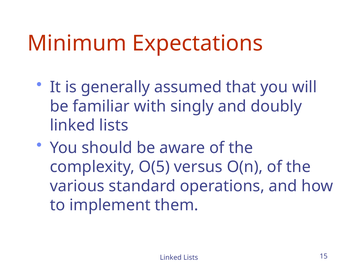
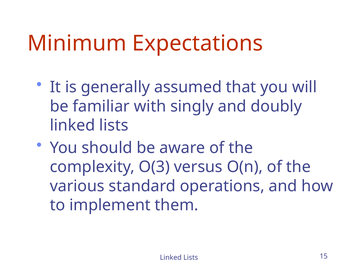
O(5: O(5 -> O(3
